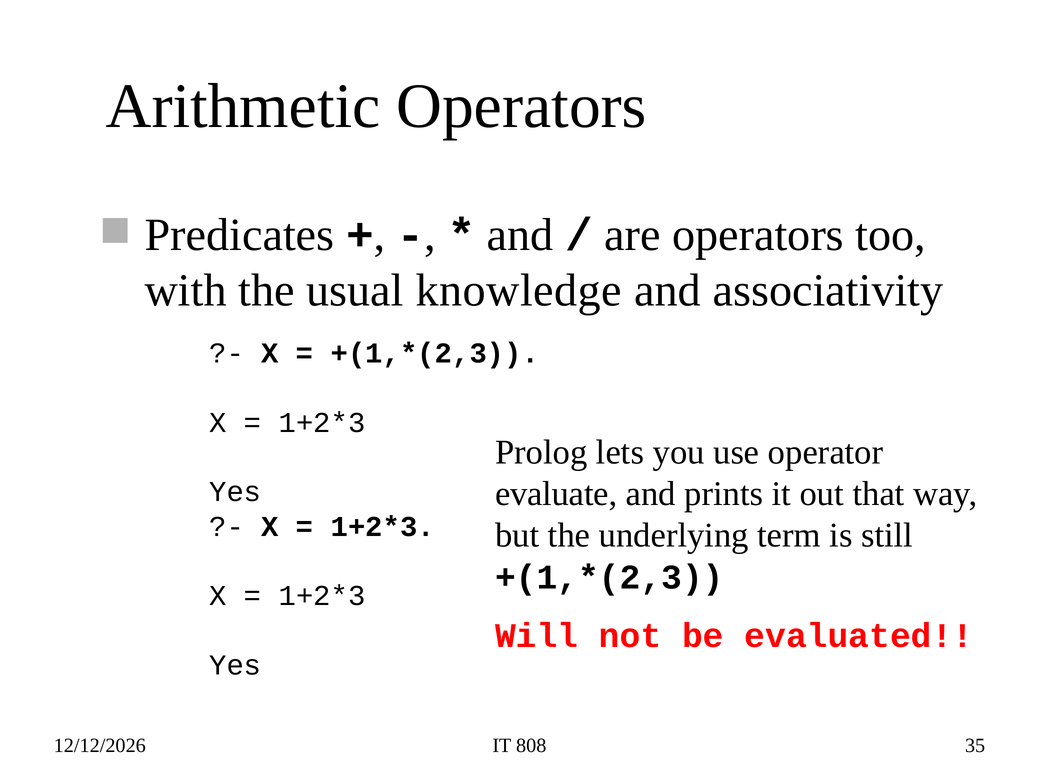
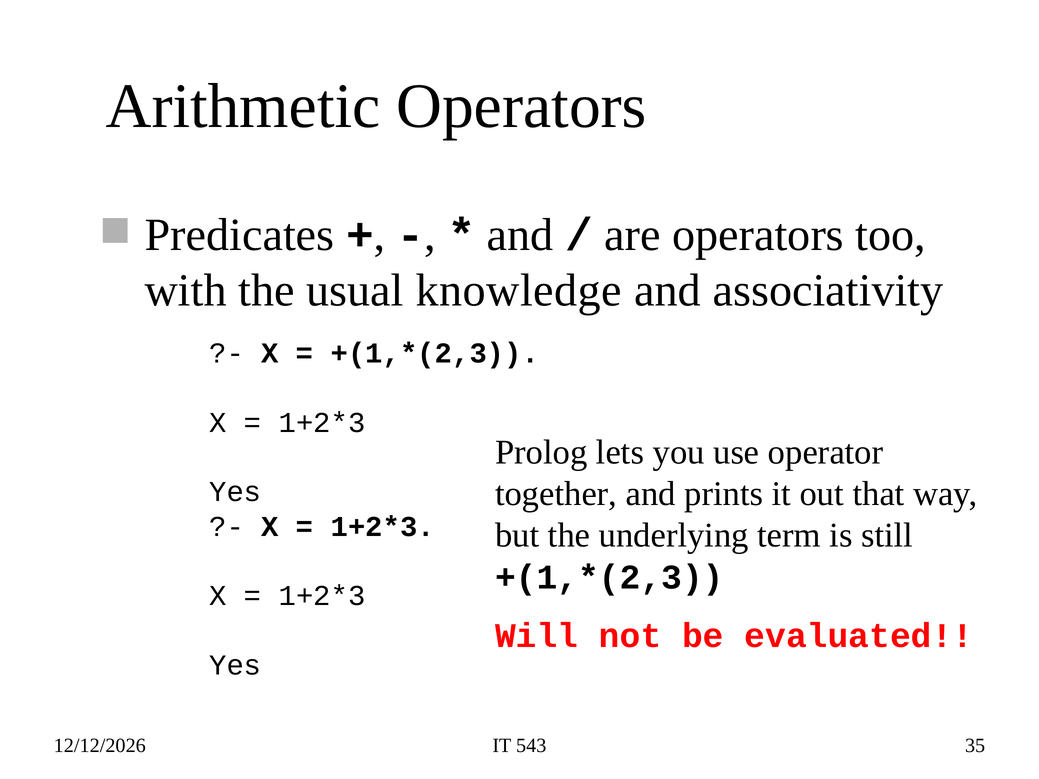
evaluate: evaluate -> together
808: 808 -> 543
